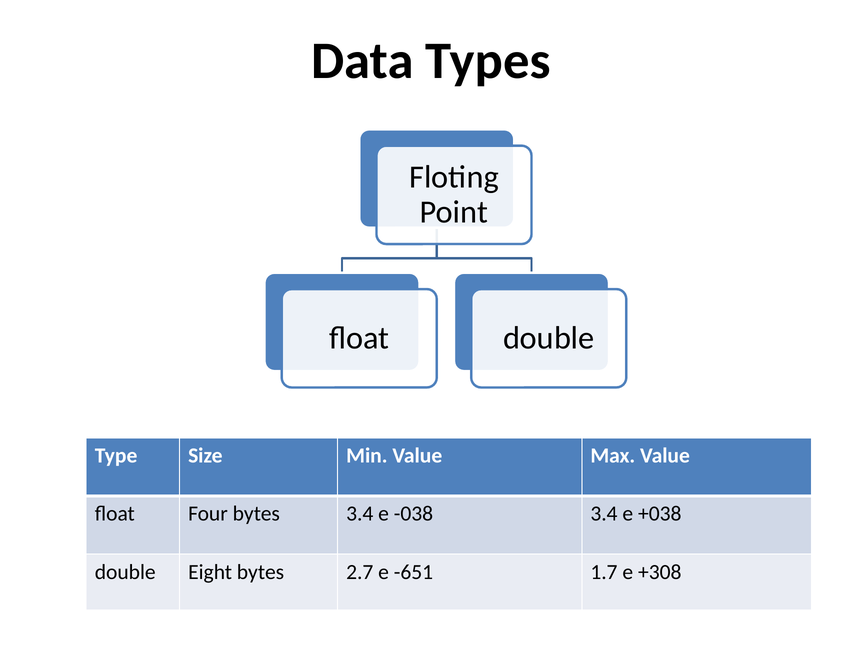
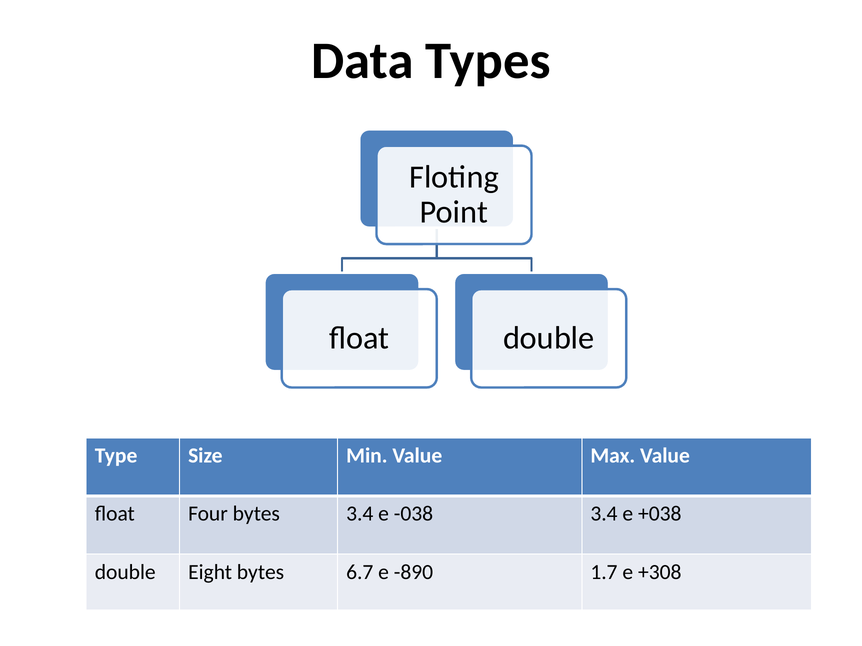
2.7: 2.7 -> 6.7
-651: -651 -> -890
